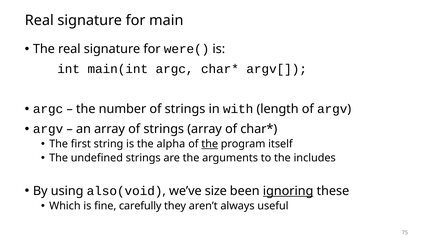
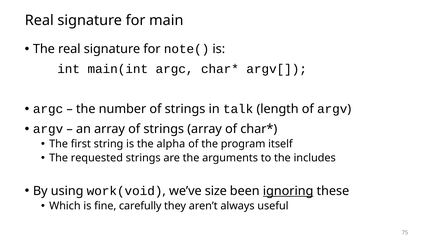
were(: were( -> note(
with: with -> talk
the at (210, 144) underline: present -> none
undefined: undefined -> requested
also(void: also(void -> work(void
